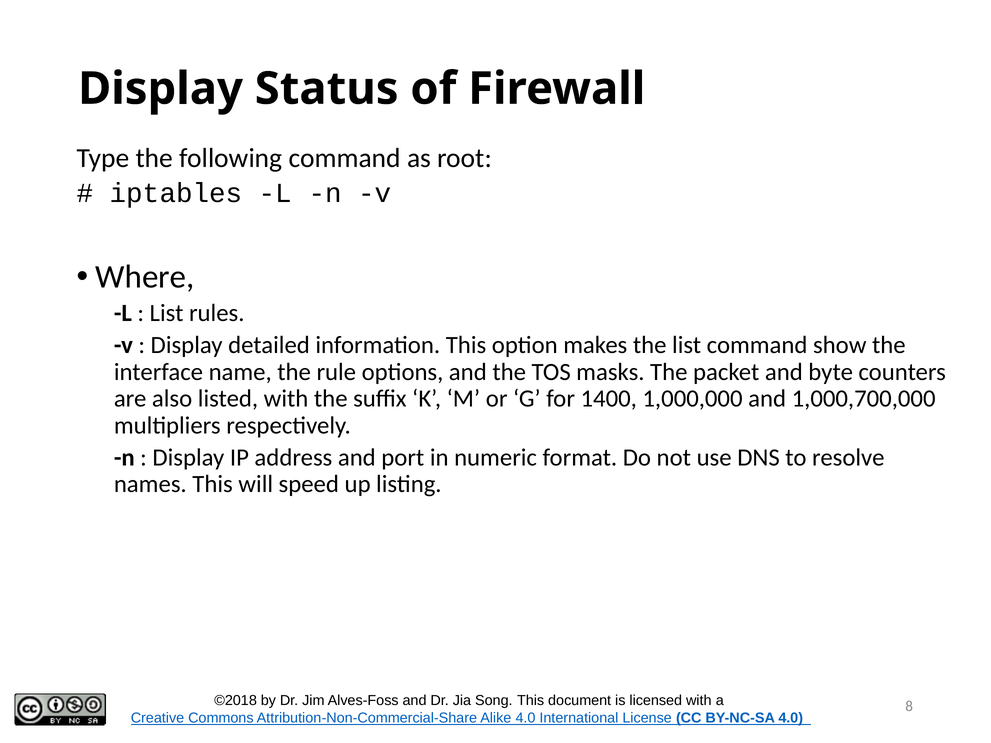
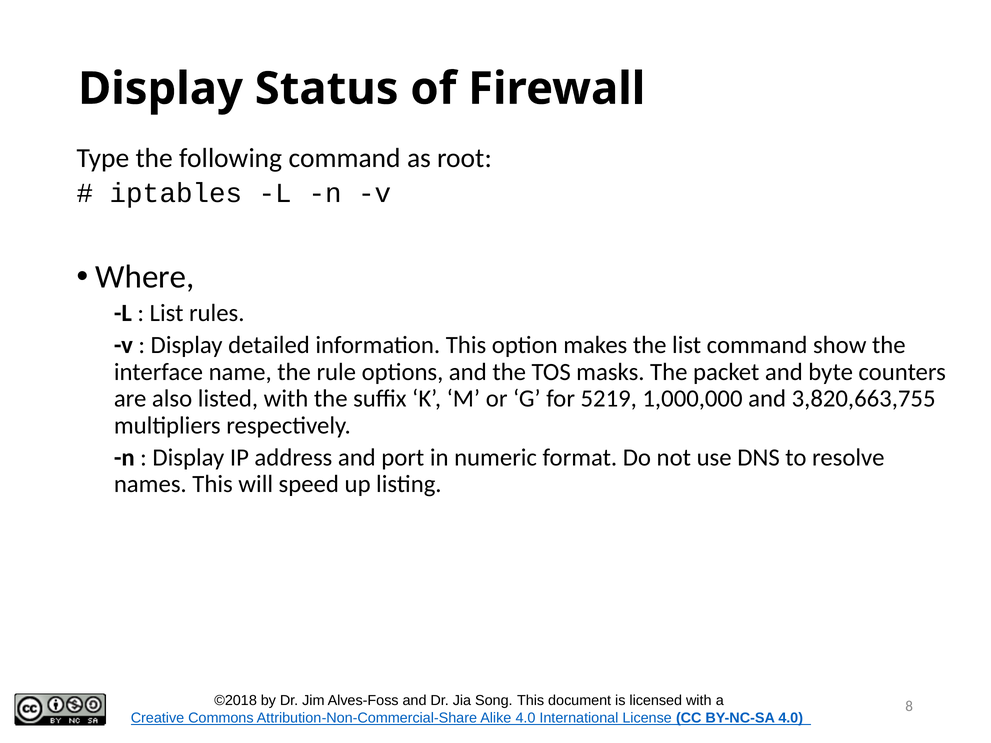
1400: 1400 -> 5219
1,000,700,000: 1,000,700,000 -> 3,820,663,755
